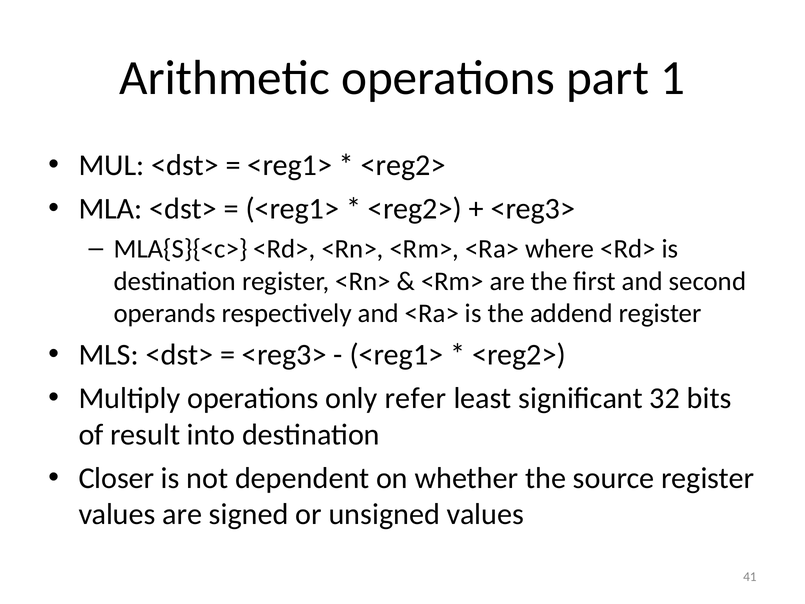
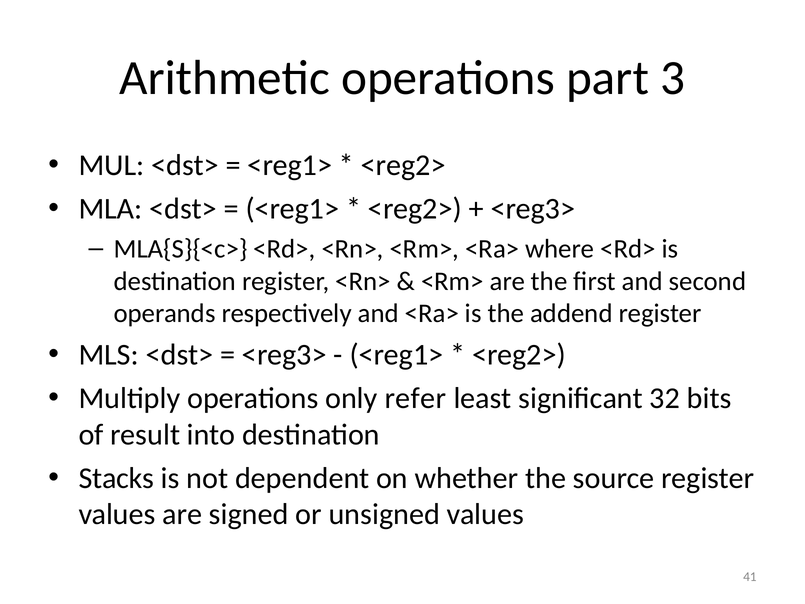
1: 1 -> 3
Closer: Closer -> Stacks
